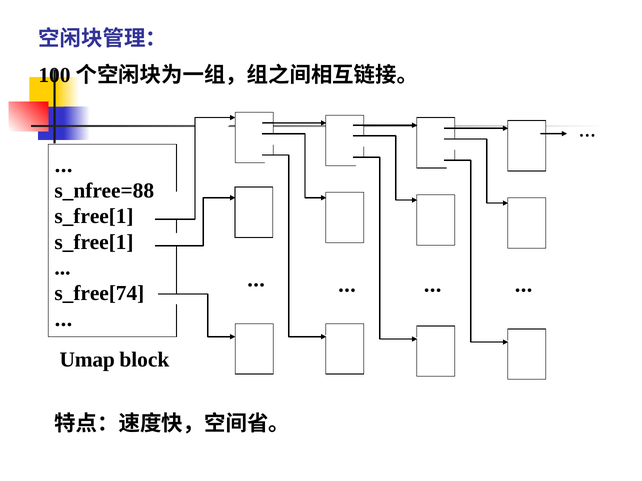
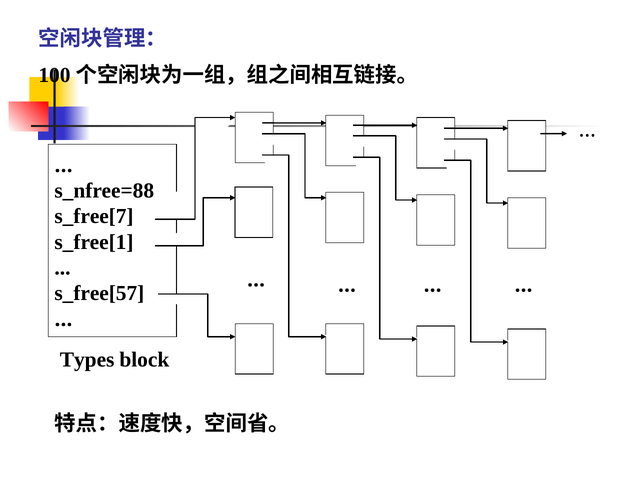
s_free[1 at (94, 217): s_free[1 -> s_free[7
s_free[74: s_free[74 -> s_free[57
Umap: Umap -> Types
